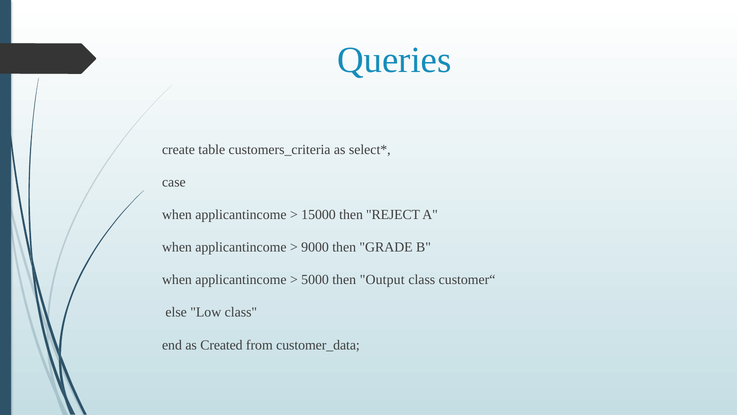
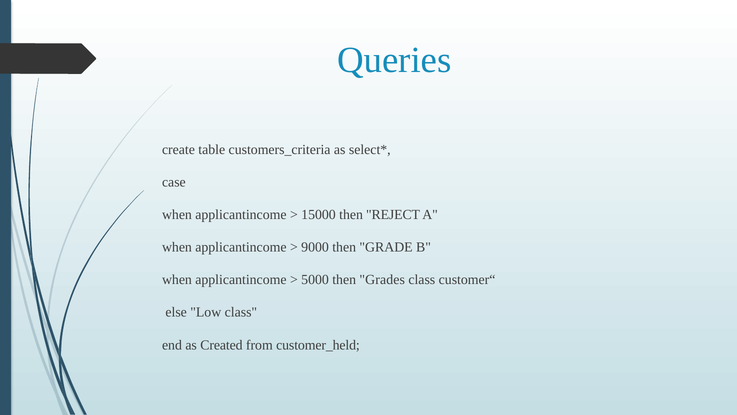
Output: Output -> Grades
customer_data: customer_data -> customer_held
